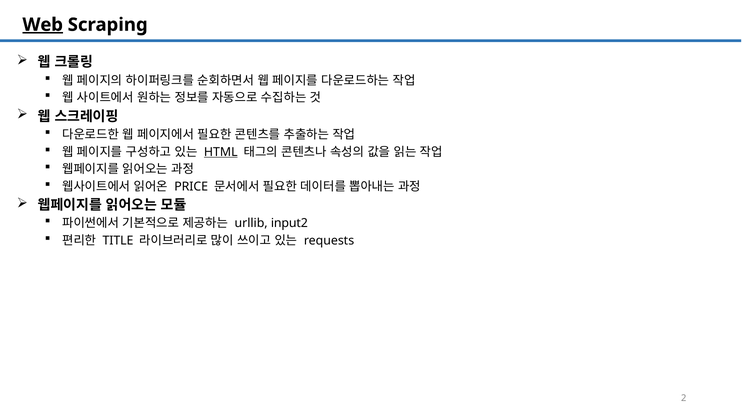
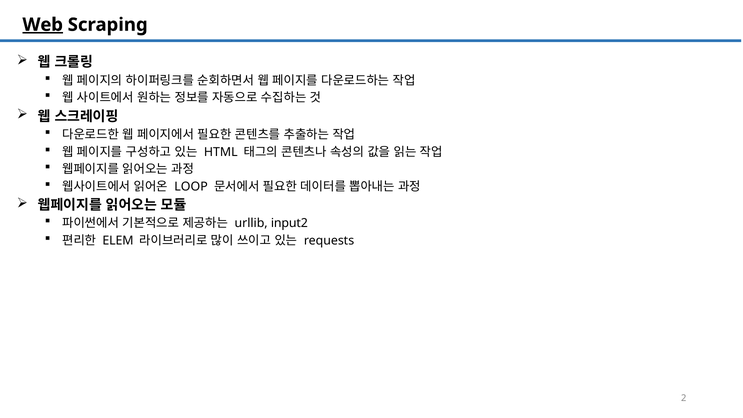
HTML underline: present -> none
PRICE: PRICE -> LOOP
TITLE: TITLE -> ELEM
